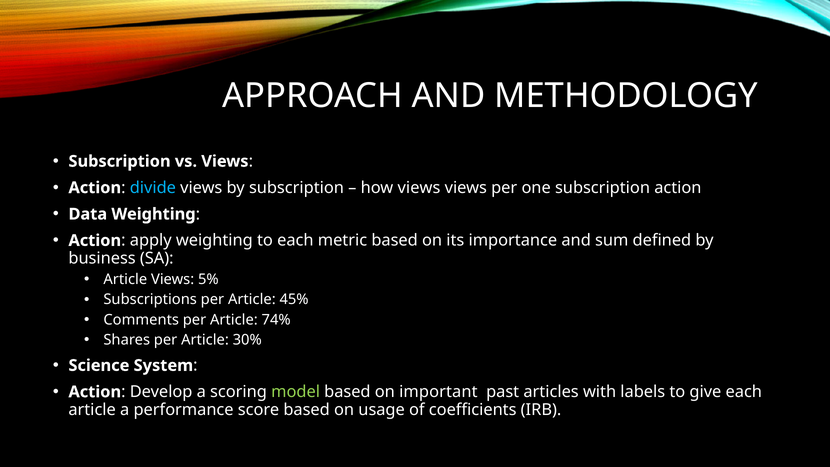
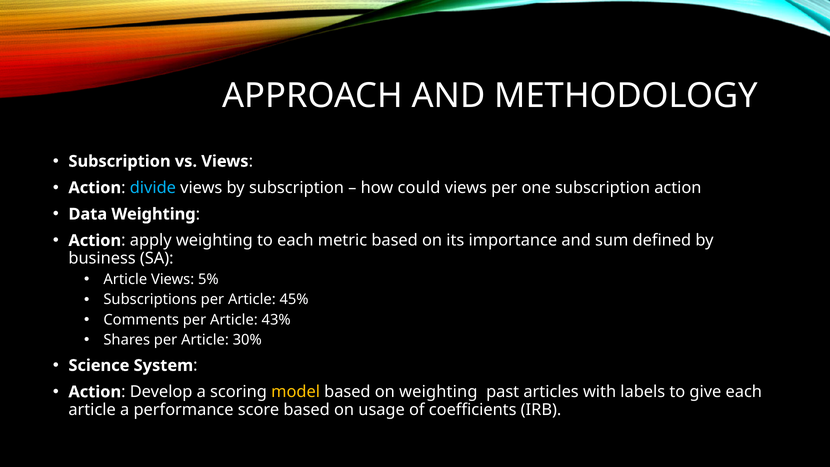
how views: views -> could
74%: 74% -> 43%
model colour: light green -> yellow
on important: important -> weighting
